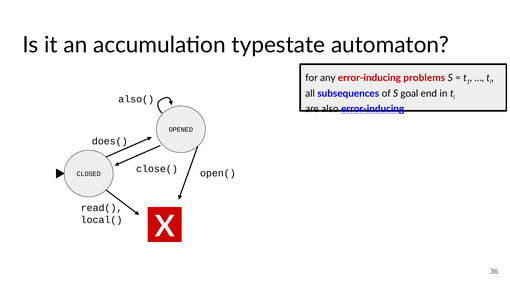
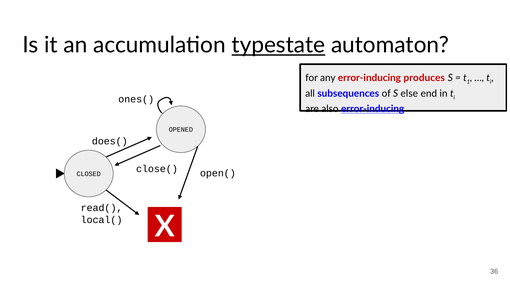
typestate underline: none -> present
problems: problems -> produces
goal: goal -> else
also(: also( -> ones(
